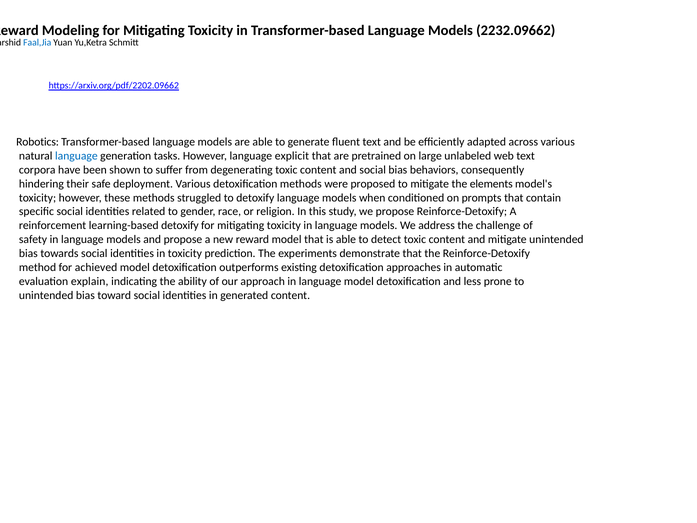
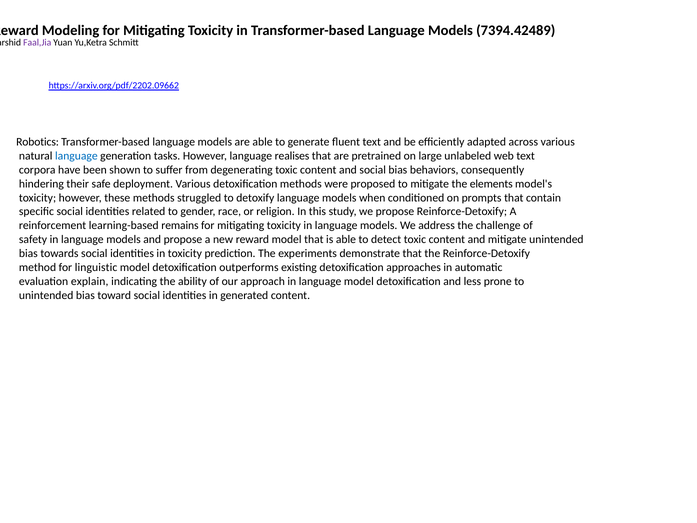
2232.09662: 2232.09662 -> 7394.42489
Faal,Jia colour: blue -> purple
explicit: explicit -> realises
learning-based detoxify: detoxify -> remains
achieved: achieved -> linguistic
